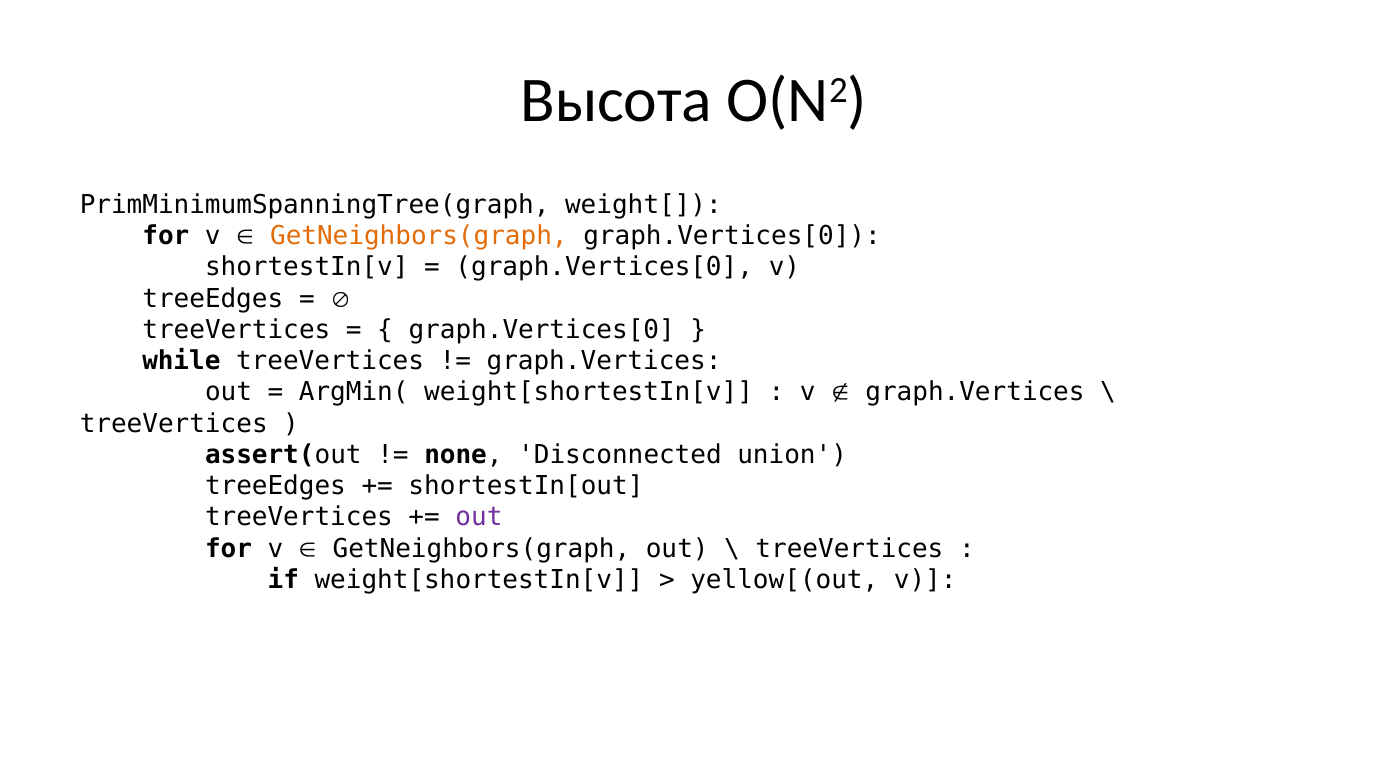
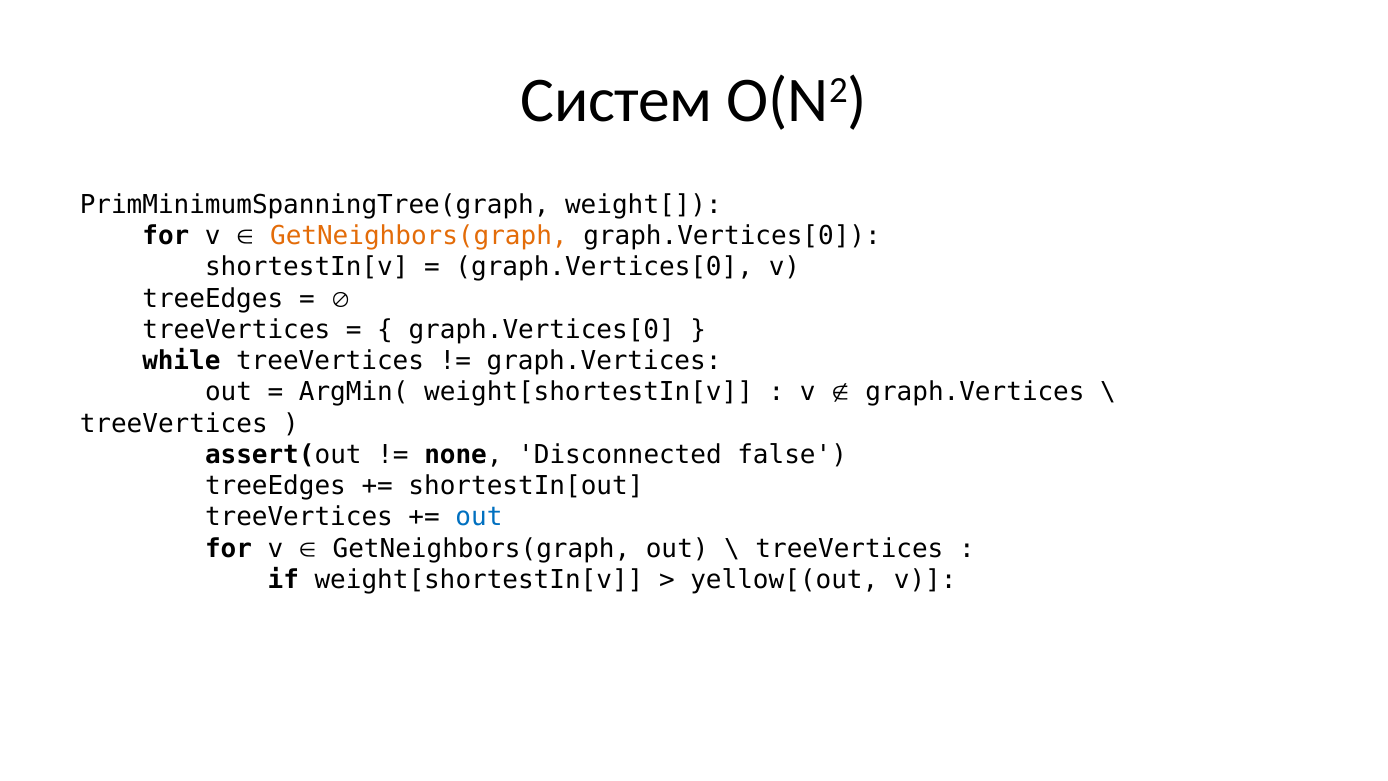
Высота: Высота -> Систем
union: union -> false
out at (479, 517) colour: purple -> blue
